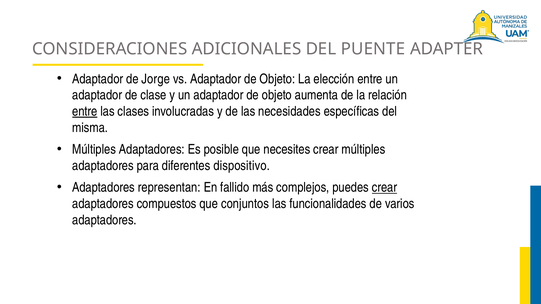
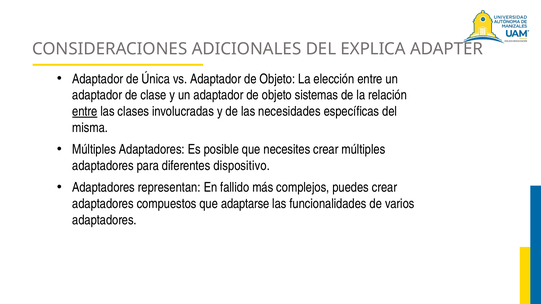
PUENTE: PUENTE -> EXPLICA
Jorge: Jorge -> Única
aumenta: aumenta -> sistemas
crear at (385, 188) underline: present -> none
conjuntos: conjuntos -> adaptarse
